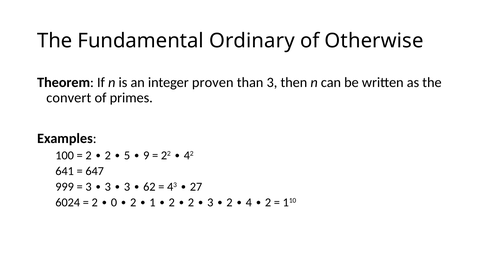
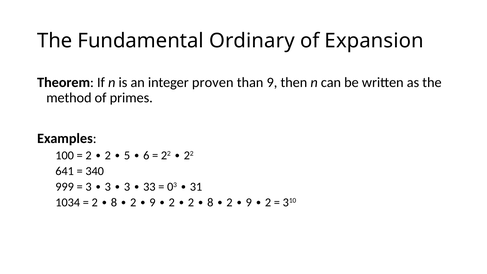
Otherwise: Otherwise -> Expansion
than 3: 3 -> 9
convert: convert -> method
4 at (187, 155): 4 -> 2
9: 9 -> 6
647: 647 -> 340
27: 27 -> 31
62: 62 -> 33
4 at (170, 187): 4 -> 0
6024: 6024 -> 1034
0 at (114, 202): 0 -> 8
1 at (152, 202): 1 -> 9
2 2 3: 3 -> 8
4 at (249, 202): 4 -> 9
1 at (286, 202): 1 -> 3
